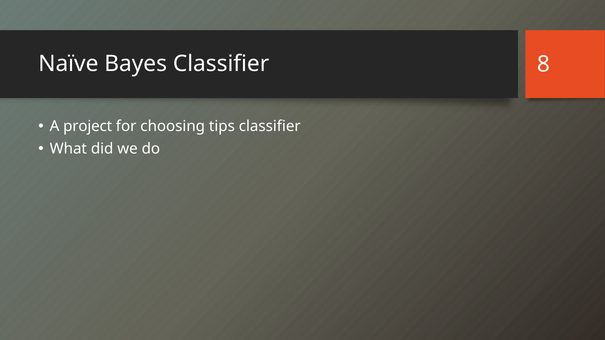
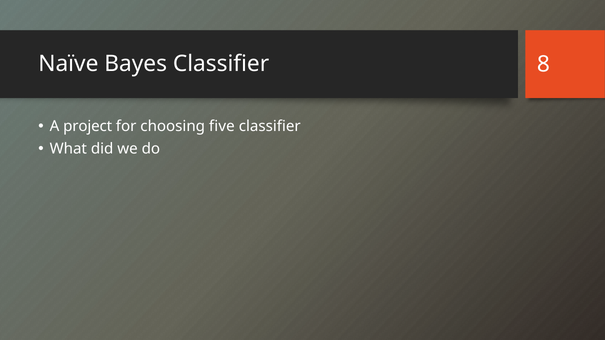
tips: tips -> five
